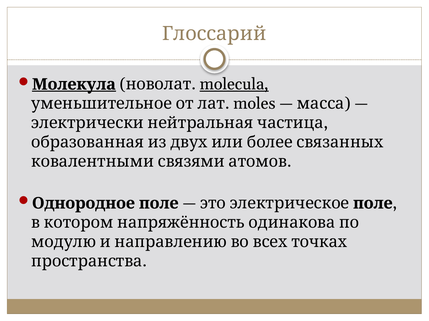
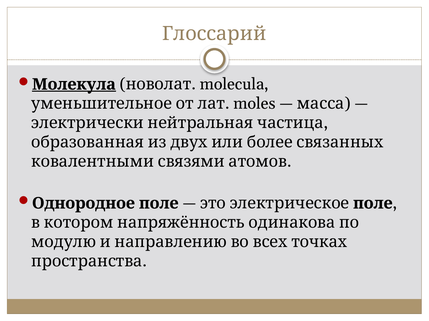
molecula underline: present -> none
